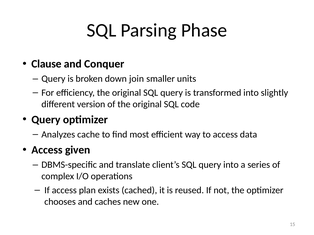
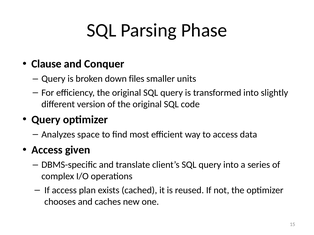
join: join -> files
cache: cache -> space
